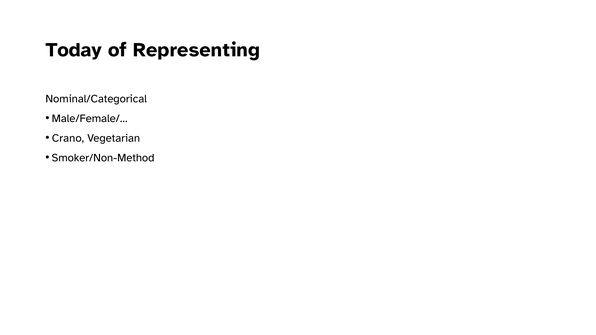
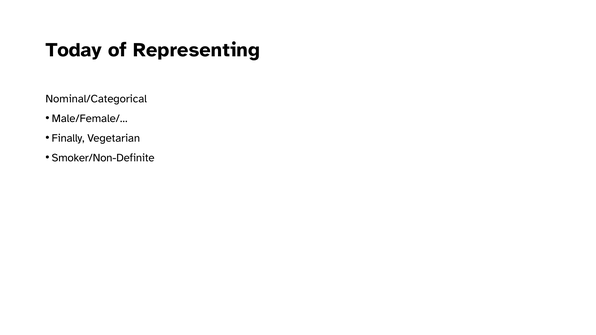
Crano: Crano -> Finally
Smoker/Non-Method: Smoker/Non-Method -> Smoker/Non-Definite
